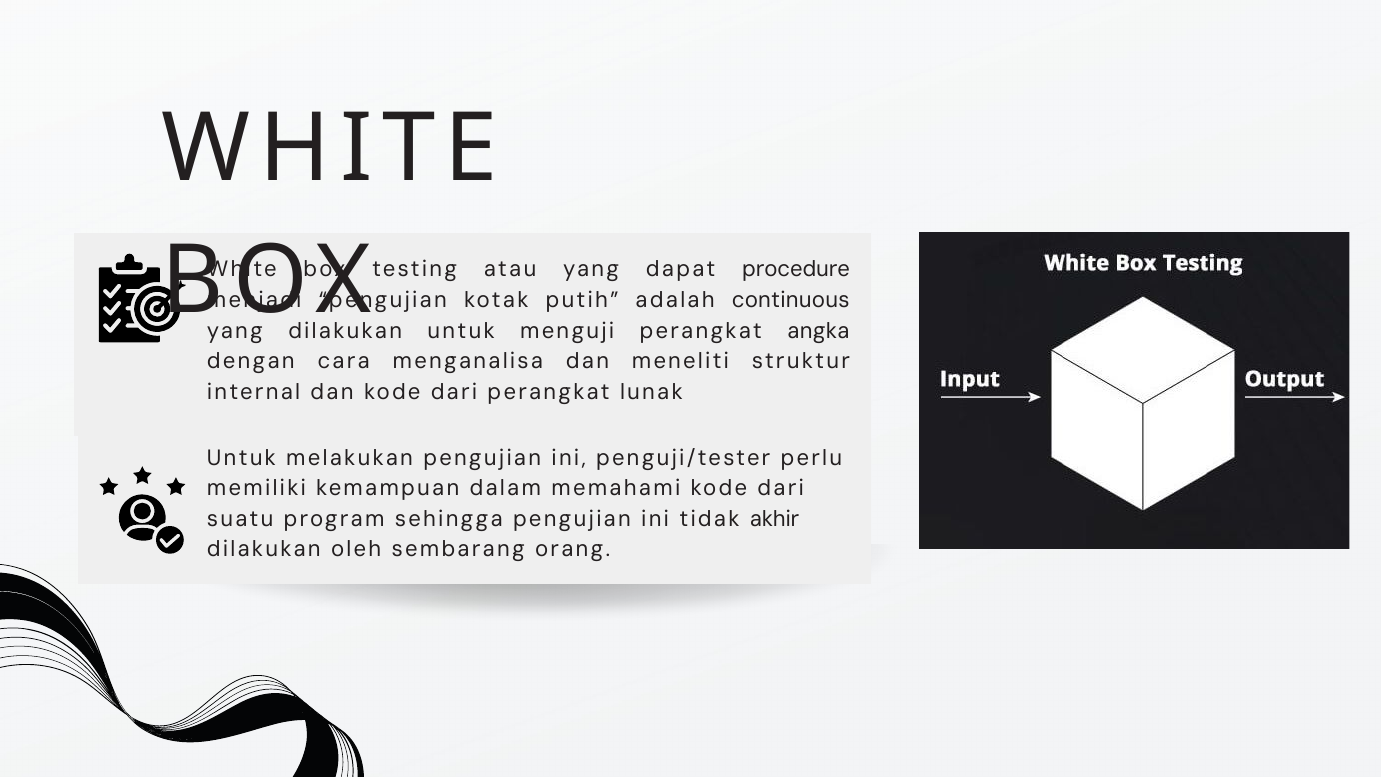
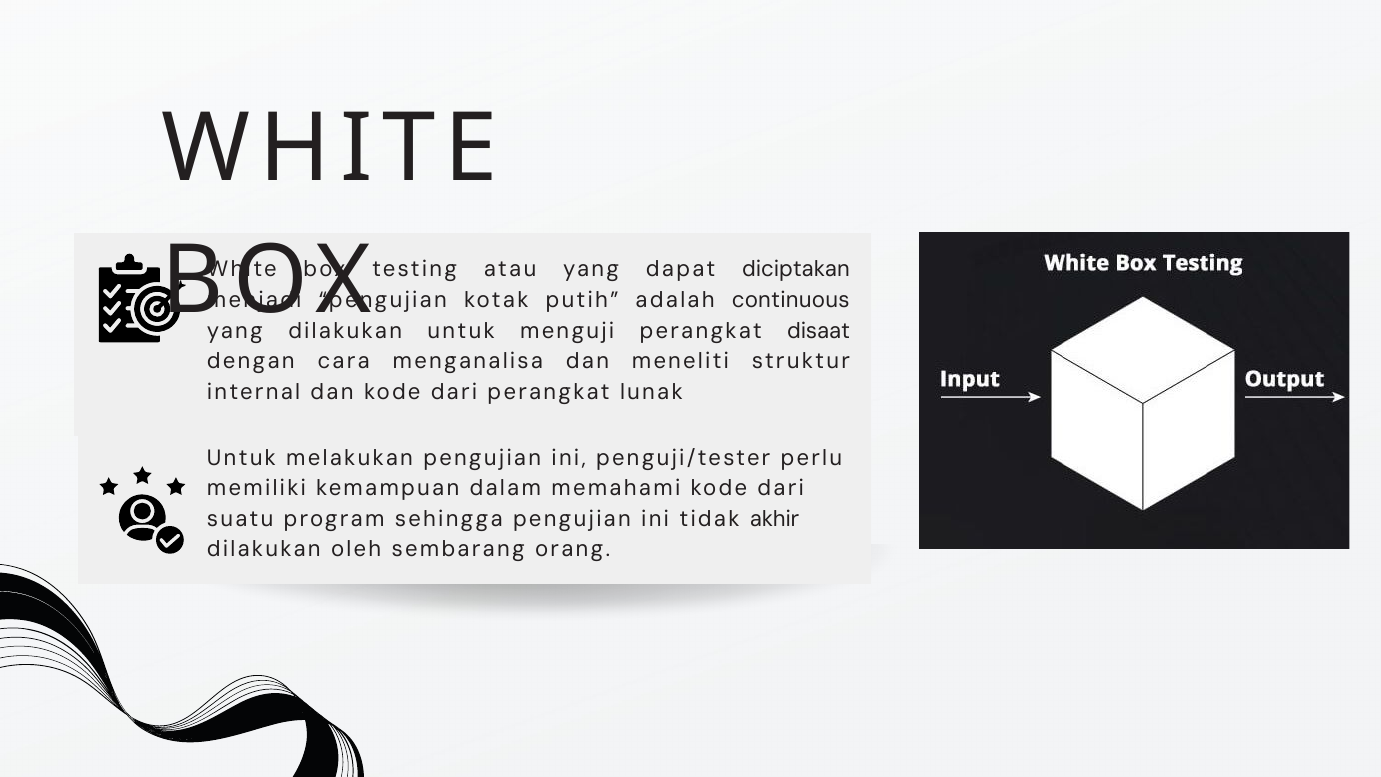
procedure: procedure -> diciptakan
angka: angka -> disaat
